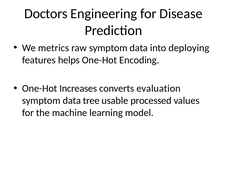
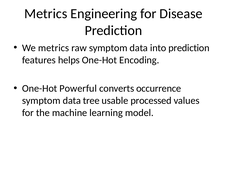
Doctors at (46, 14): Doctors -> Metrics
into deploying: deploying -> prediction
Increases: Increases -> Powerful
evaluation: evaluation -> occurrence
